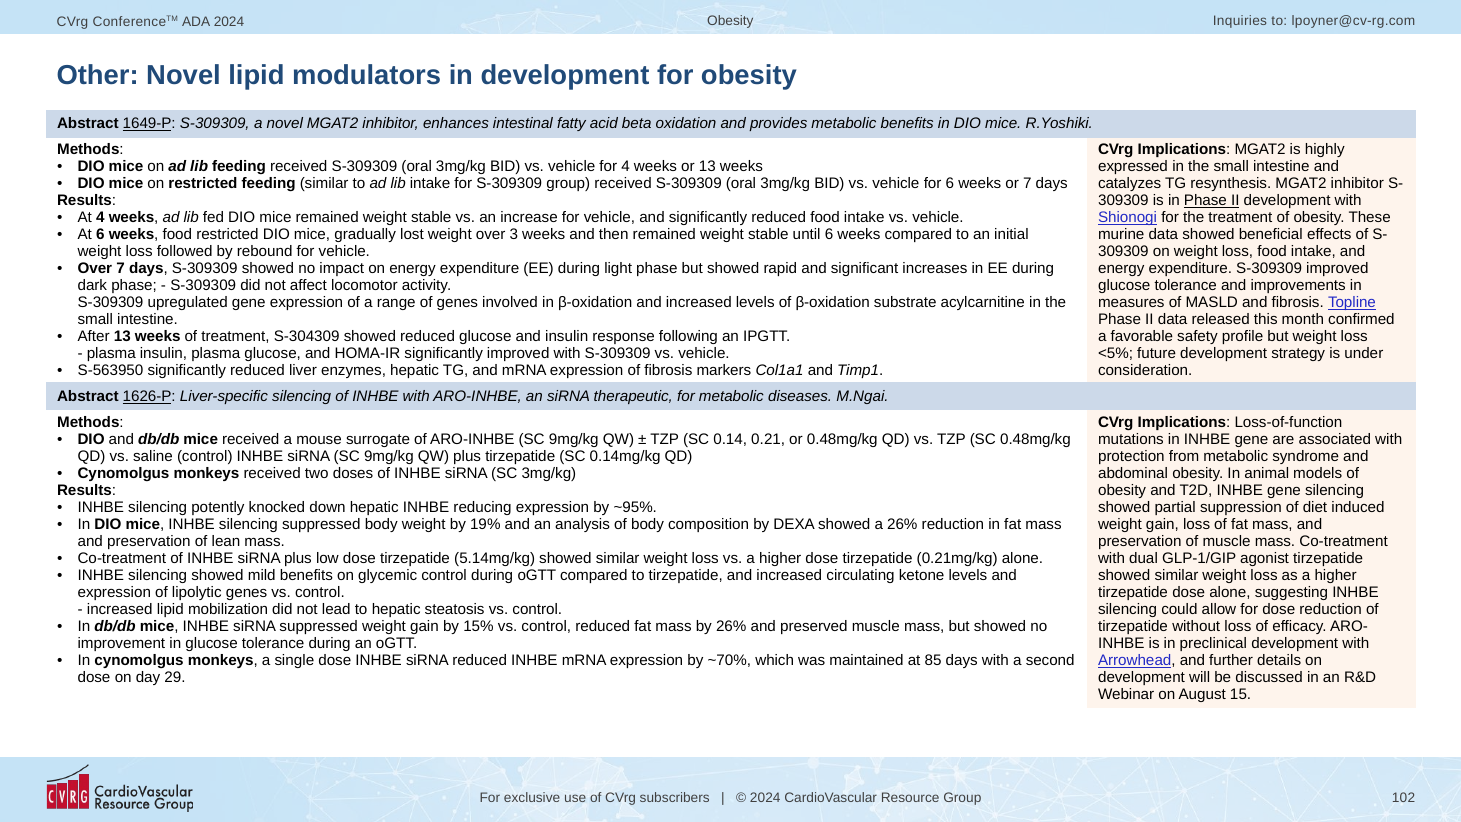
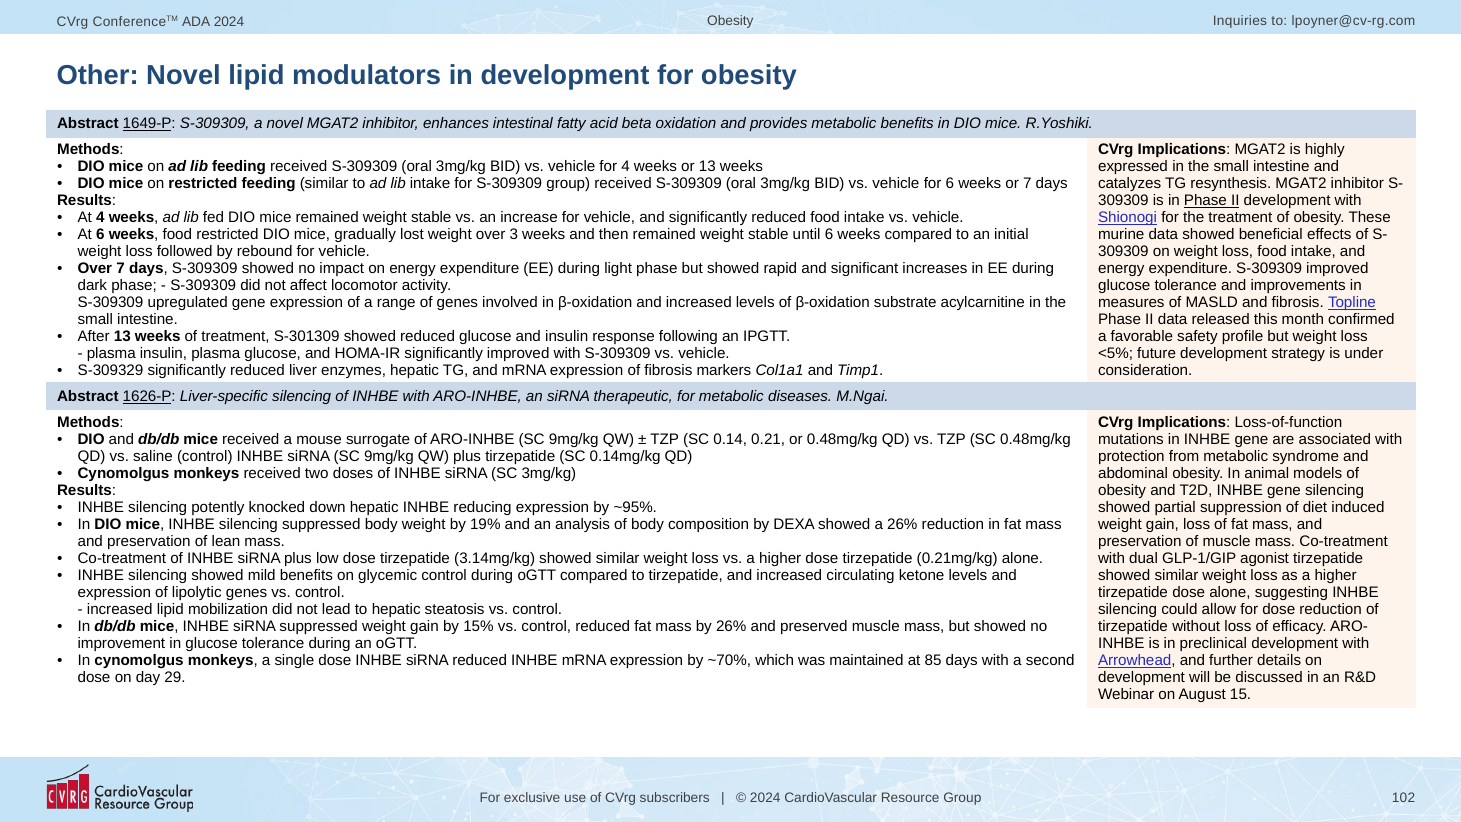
S-304309: S-304309 -> S-301309
S-563950: S-563950 -> S-309329
5.14mg/kg: 5.14mg/kg -> 3.14mg/kg
